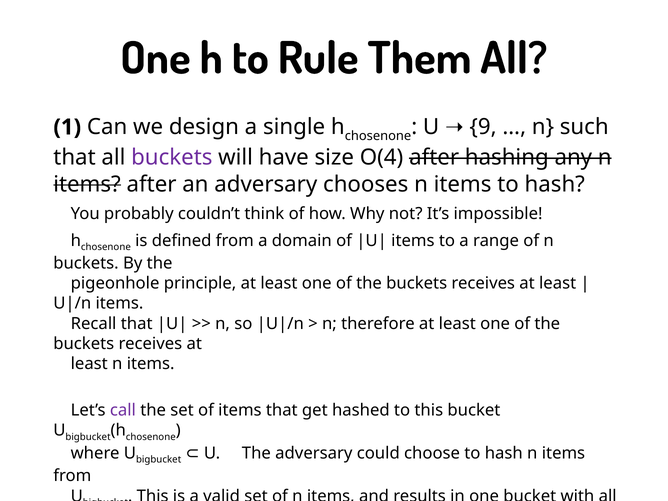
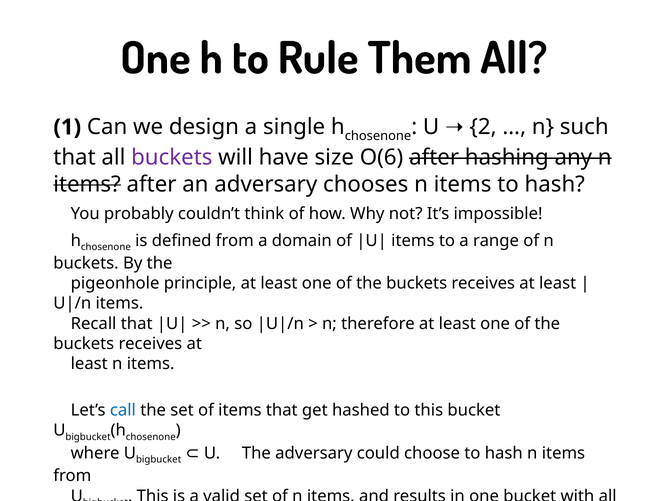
9: 9 -> 2
O(4: O(4 -> O(6
call colour: purple -> blue
